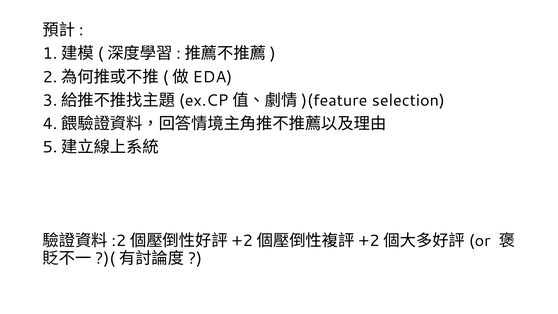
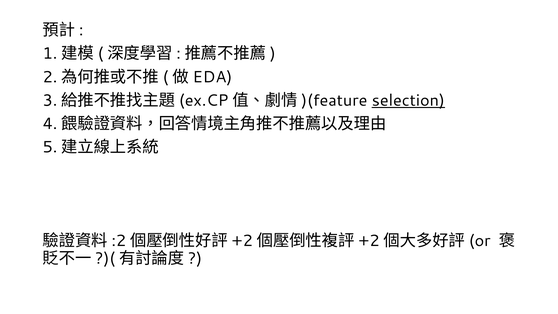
selection underline: none -> present
